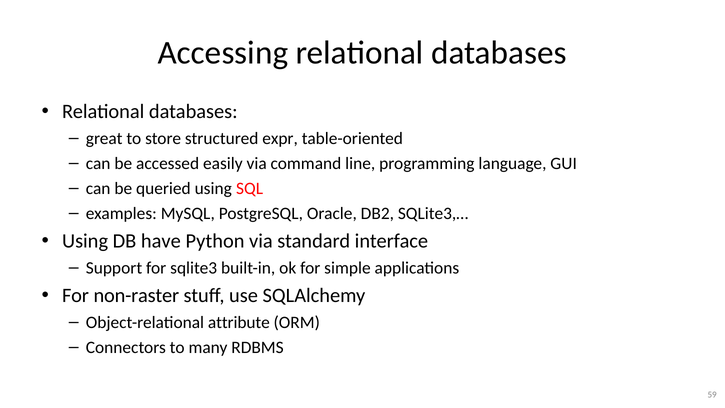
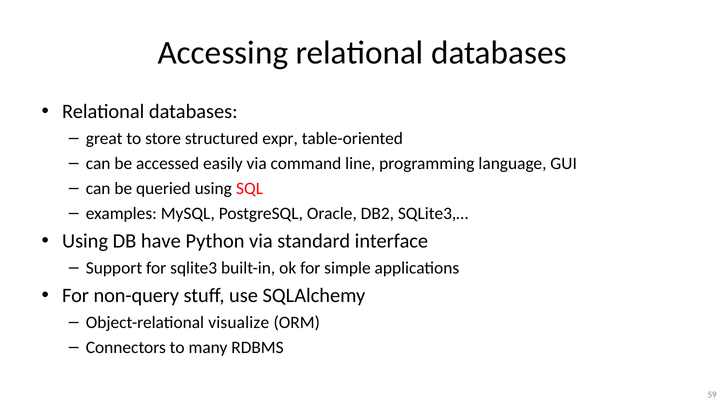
non-raster: non-raster -> non-query
attribute: attribute -> visualize
